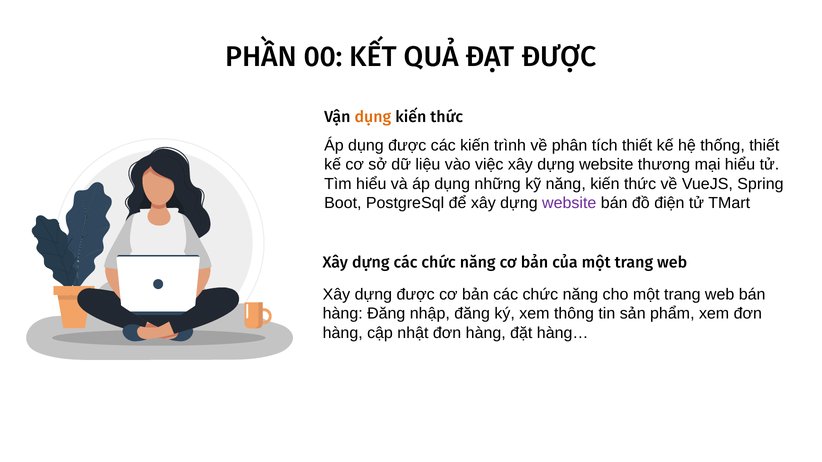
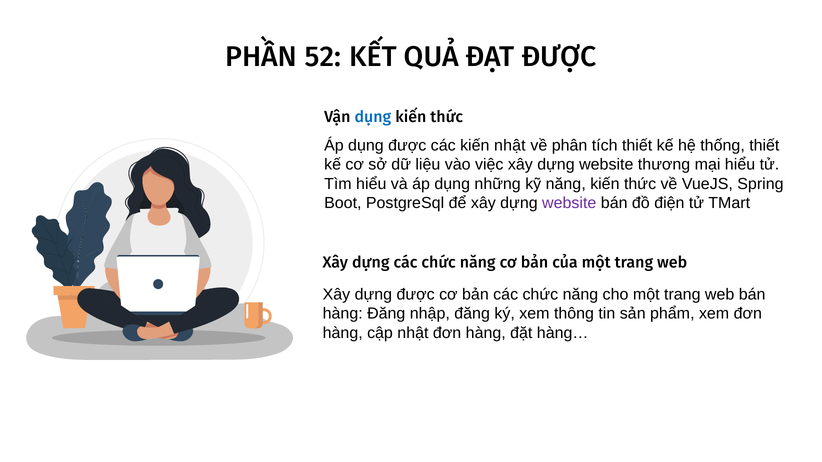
00: 00 -> 52
dụng at (373, 117) colour: orange -> blue
kiến trình: trình -> nhật
